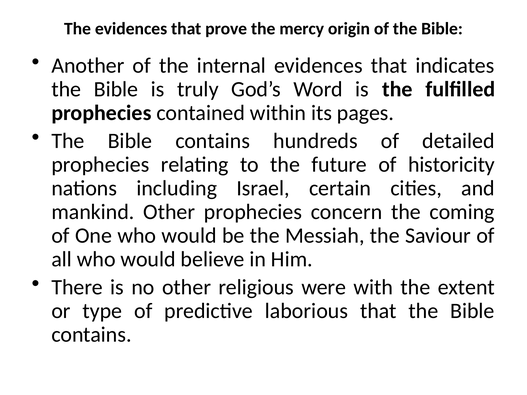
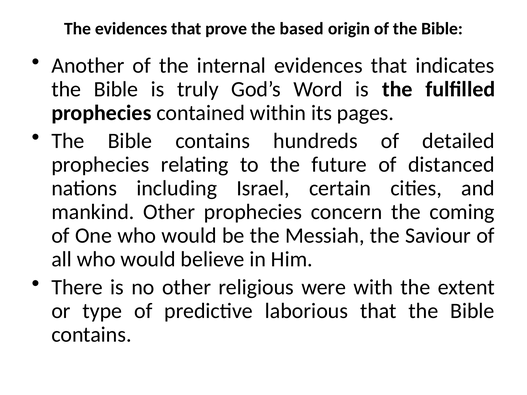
mercy: mercy -> based
historicity: historicity -> distanced
